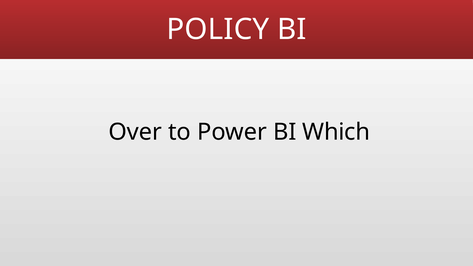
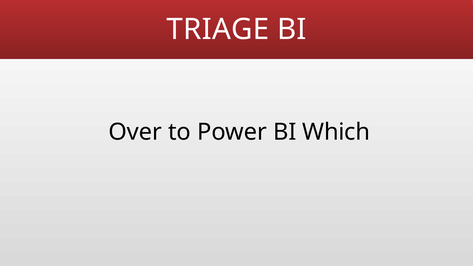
POLICY: POLICY -> TRIAGE
